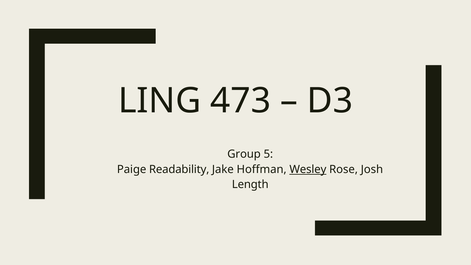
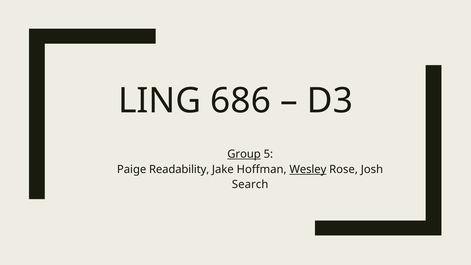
473: 473 -> 686
Group underline: none -> present
Length: Length -> Search
